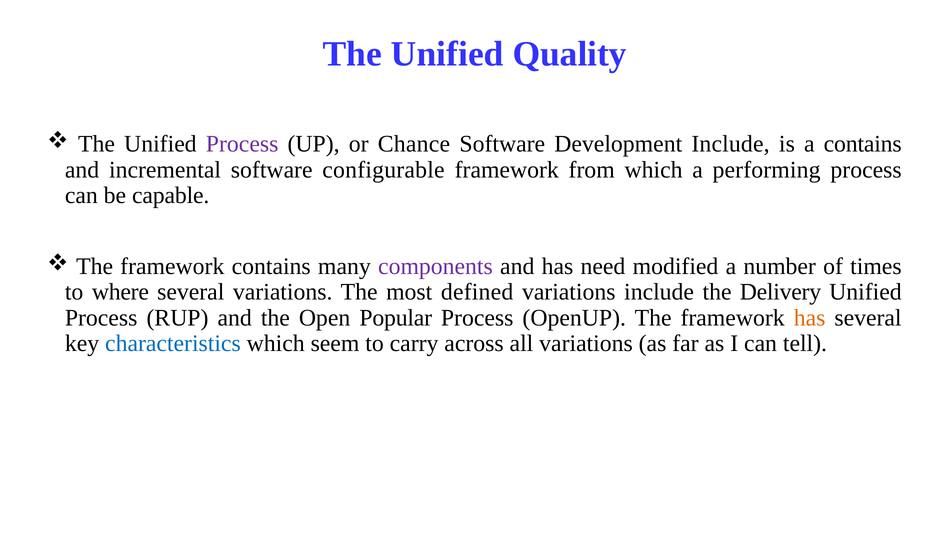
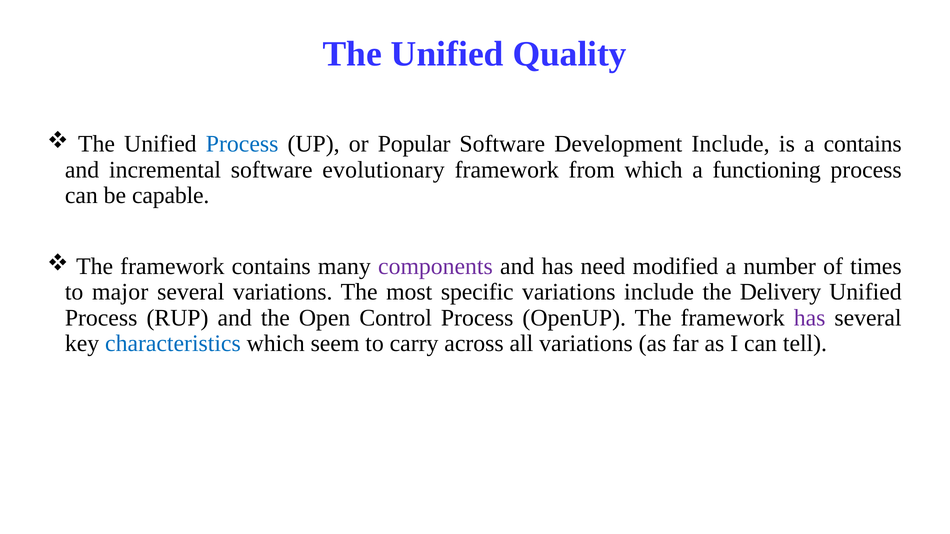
Process at (242, 144) colour: purple -> blue
Chance: Chance -> Popular
configurable: configurable -> evolutionary
performing: performing -> functioning
where: where -> major
defined: defined -> specific
Popular: Popular -> Control
has at (810, 318) colour: orange -> purple
